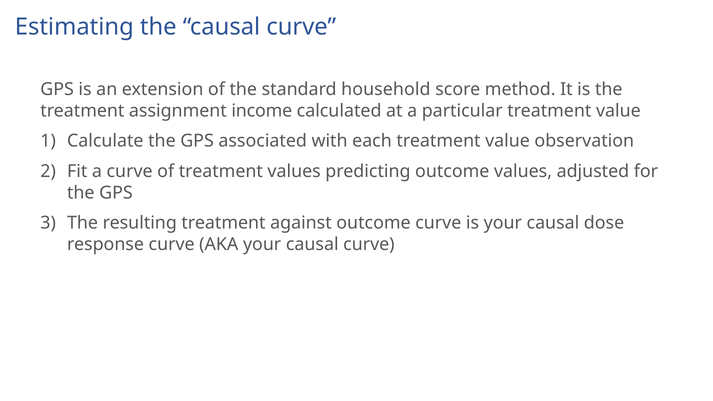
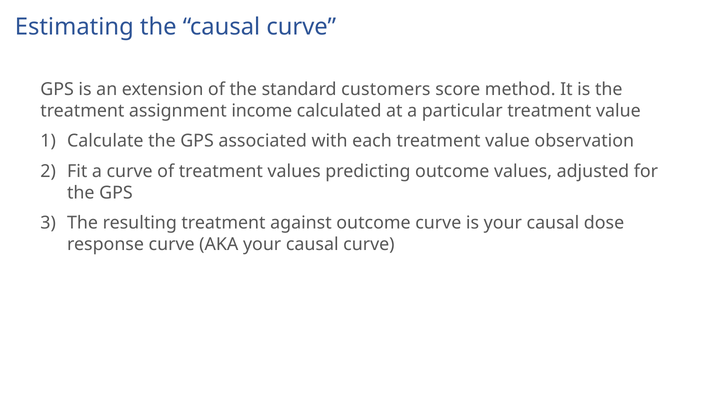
household: household -> customers
